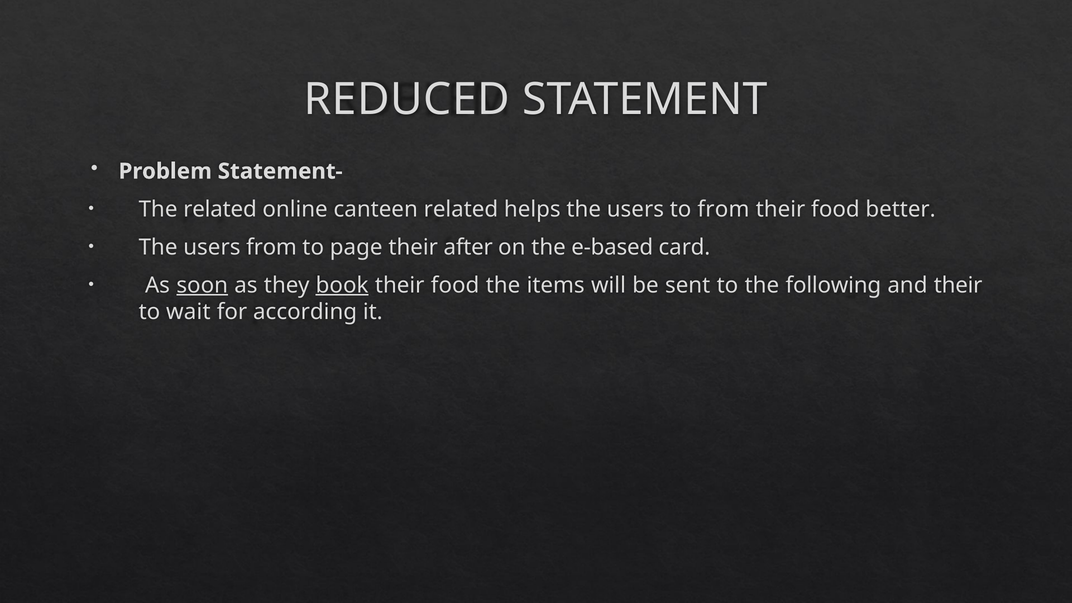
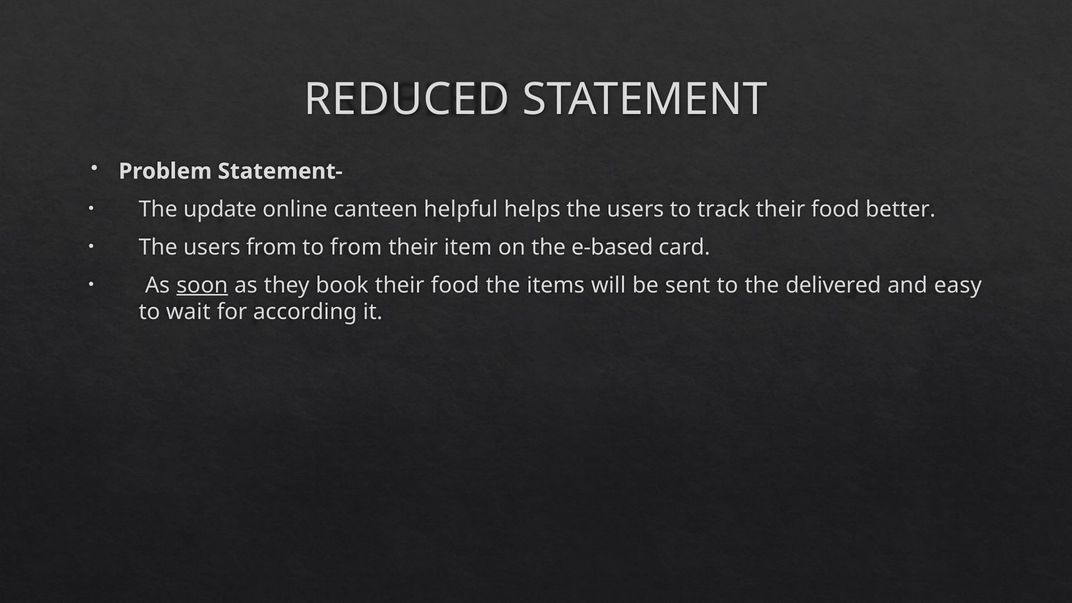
The related: related -> update
canteen related: related -> helpful
to from: from -> track
to page: page -> from
after: after -> item
book underline: present -> none
following: following -> delivered
and their: their -> easy
